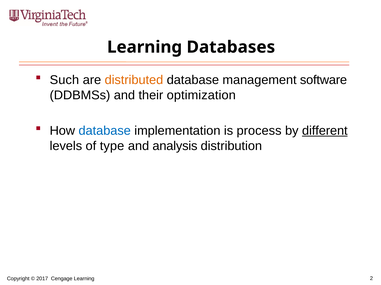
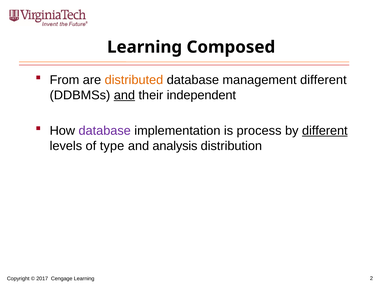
Databases: Databases -> Composed
Such: Such -> From
management software: software -> different
and at (124, 96) underline: none -> present
optimization: optimization -> independent
database at (105, 131) colour: blue -> purple
